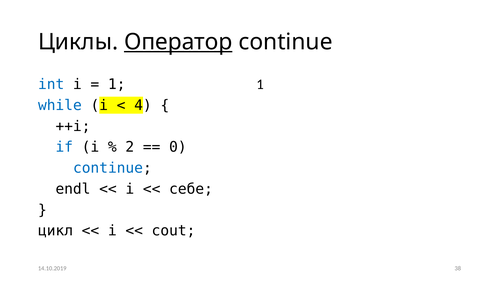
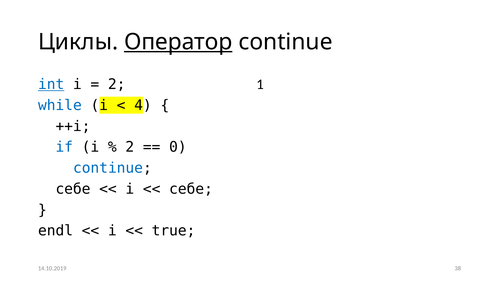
int underline: none -> present
1 at (117, 84): 1 -> 2
endl at (73, 189): endl -> себе
цикл: цикл -> endl
cout: cout -> true
